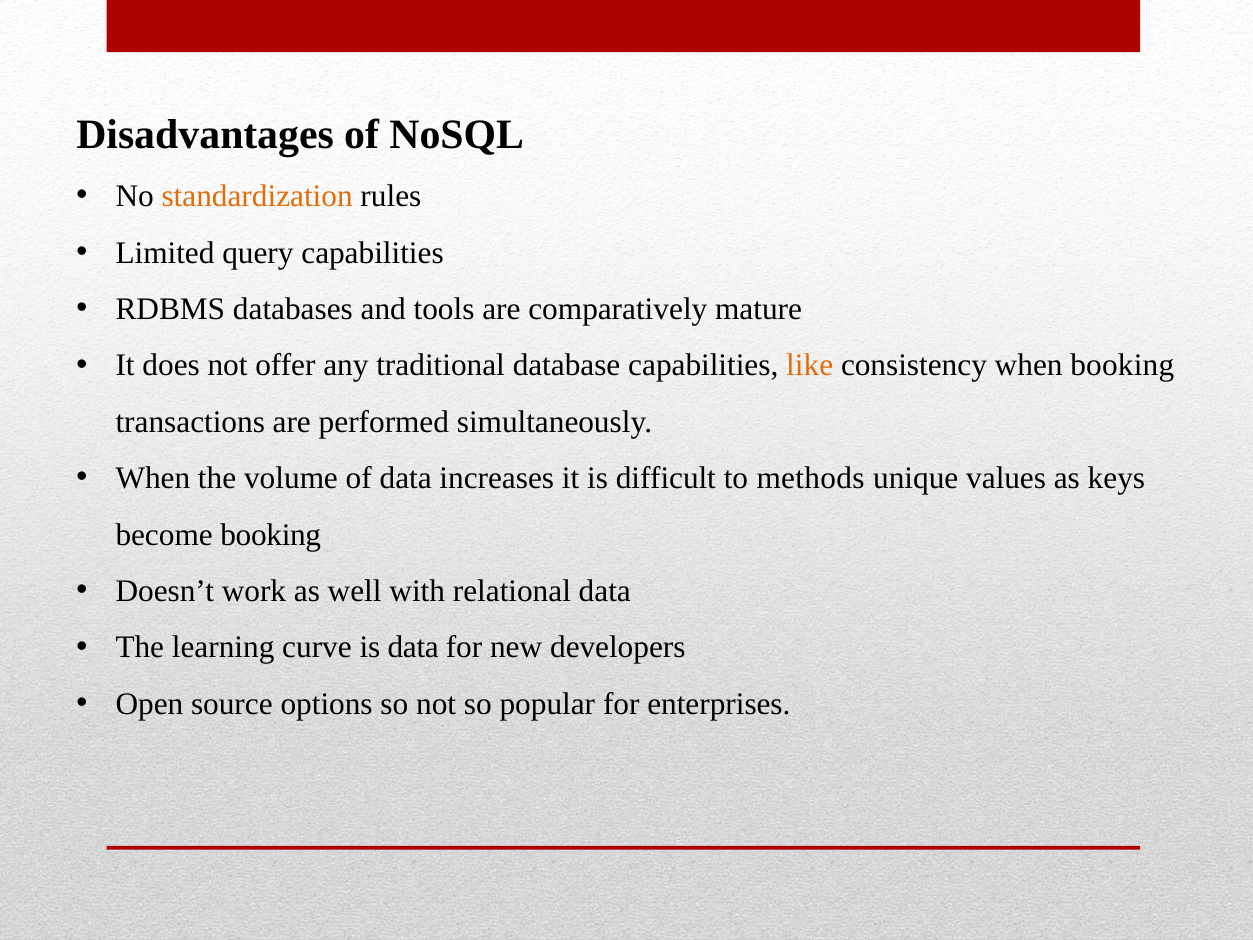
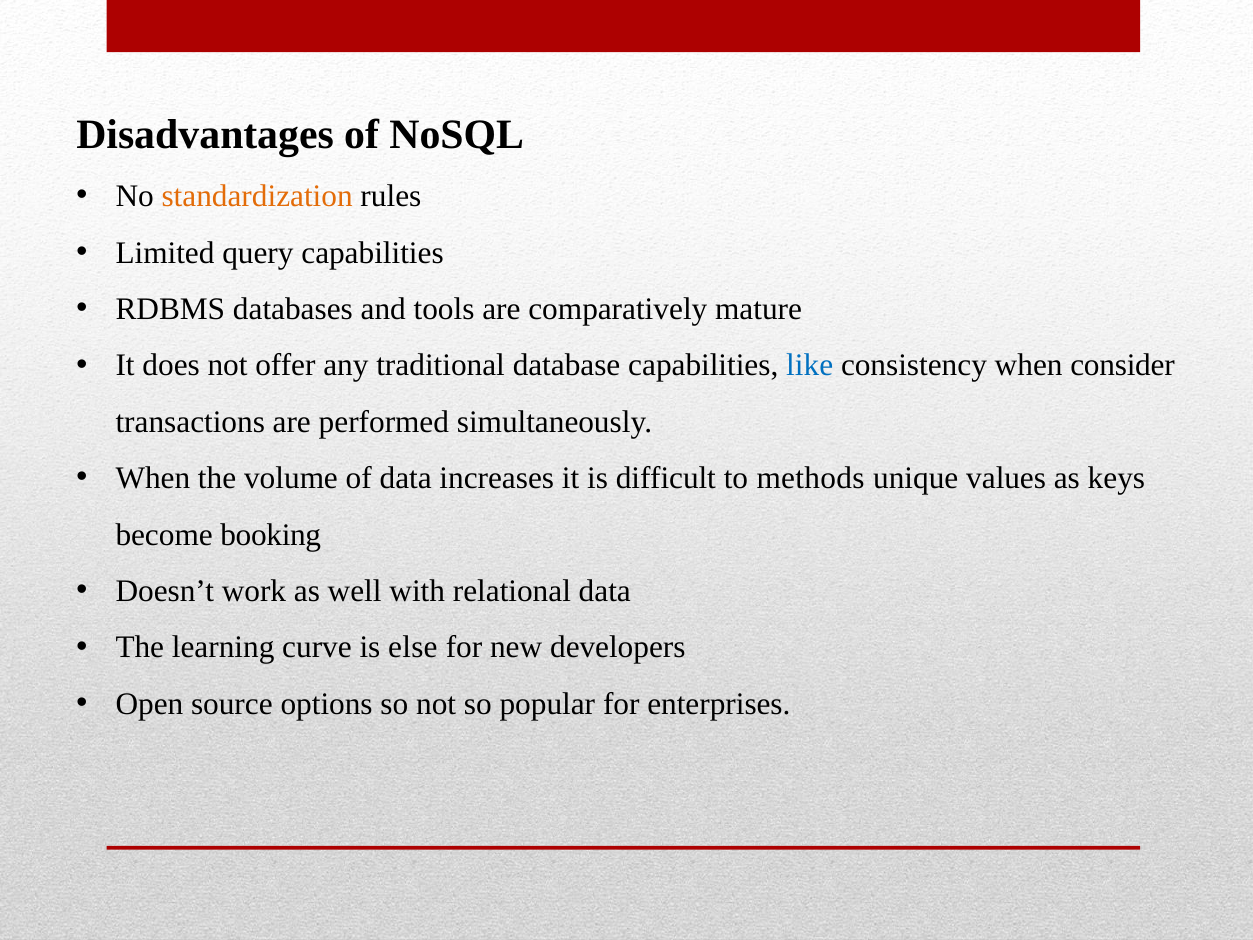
like colour: orange -> blue
when booking: booking -> consider
is data: data -> else
